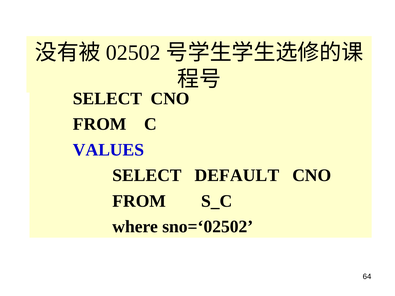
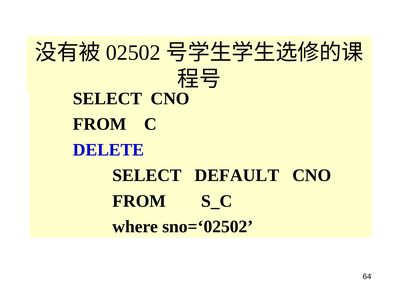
VALUES: VALUES -> DELETE
